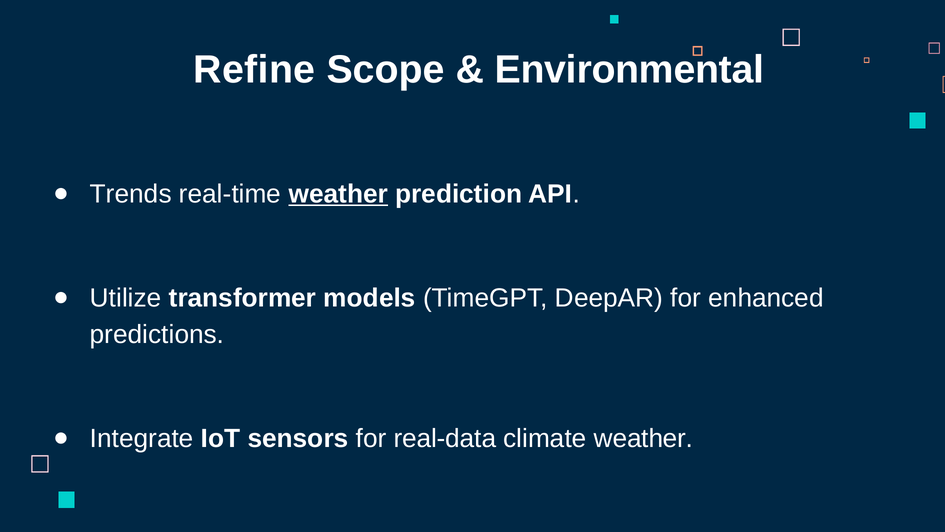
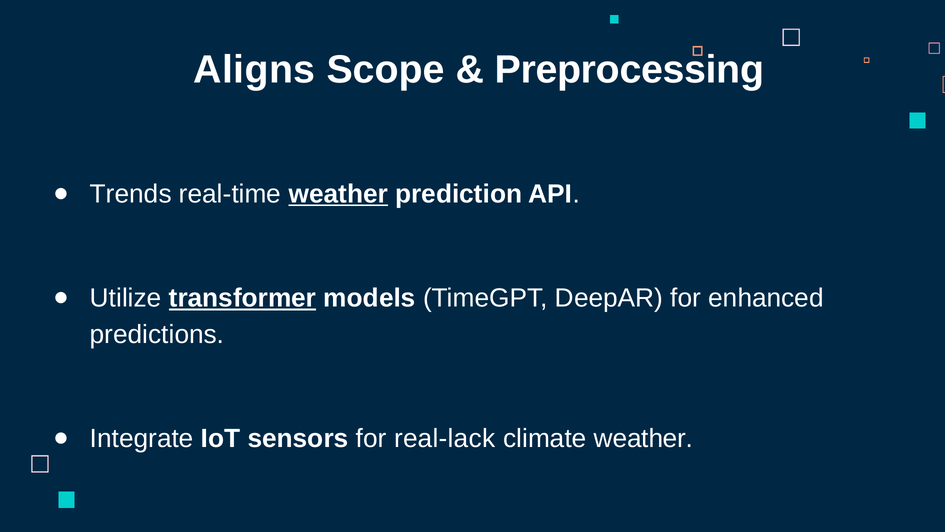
Refine: Refine -> Aligns
Environmental: Environmental -> Preprocessing
transformer underline: none -> present
real-data: real-data -> real-lack
